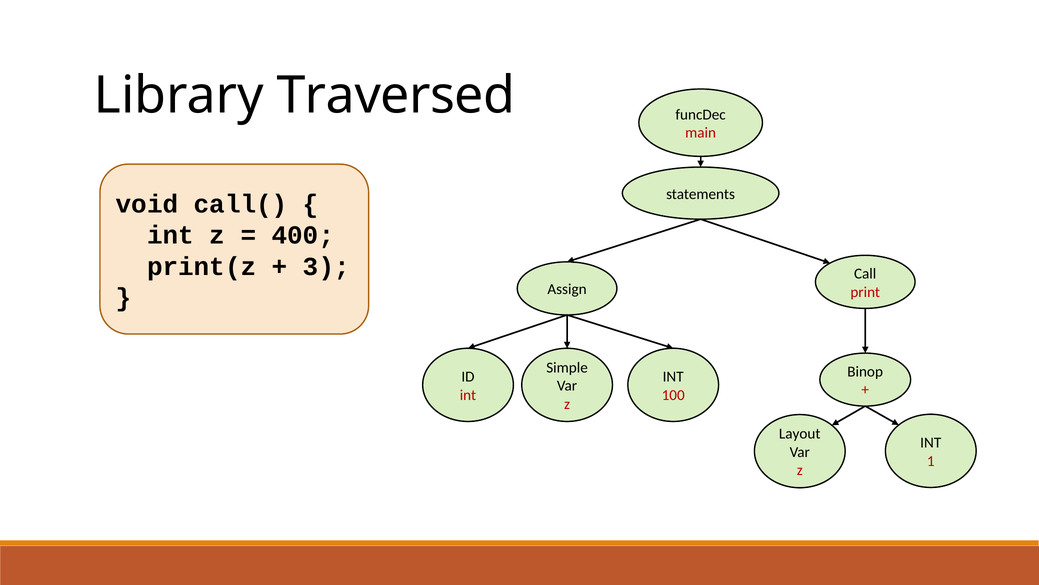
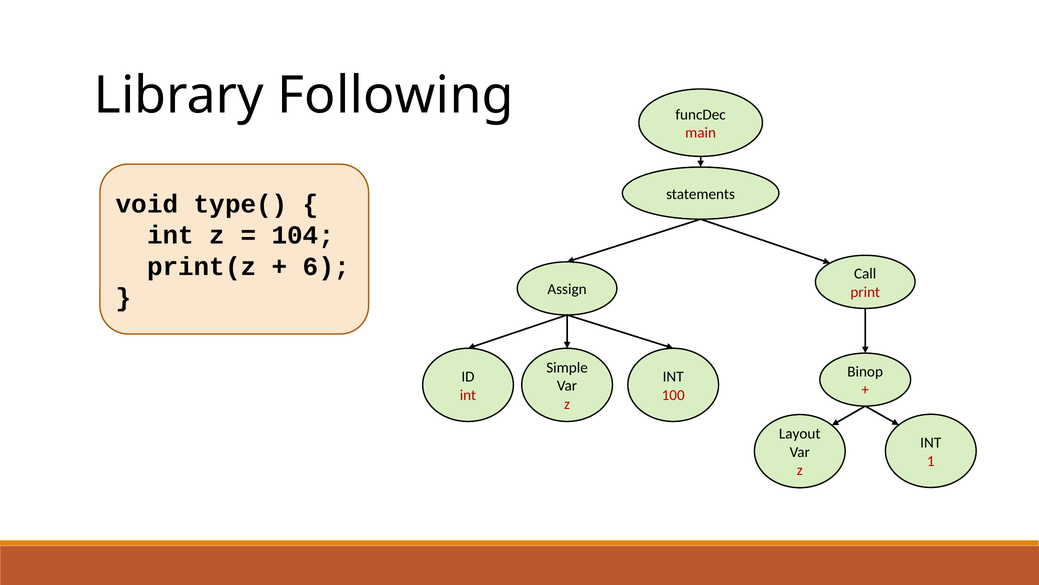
Traversed: Traversed -> Following
call(: call( -> type(
400: 400 -> 104
3: 3 -> 6
